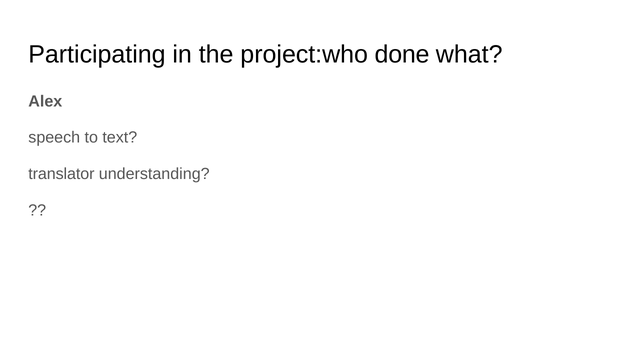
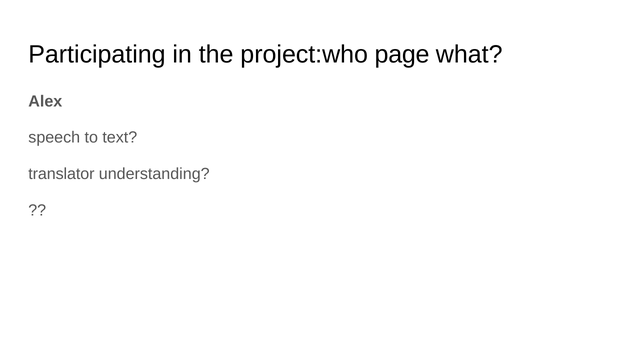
done: done -> page
